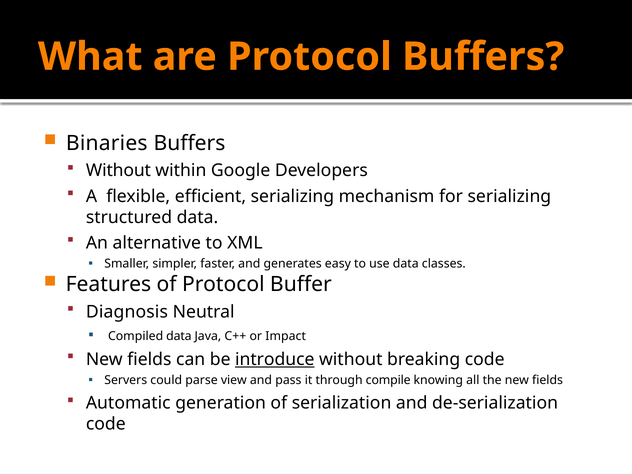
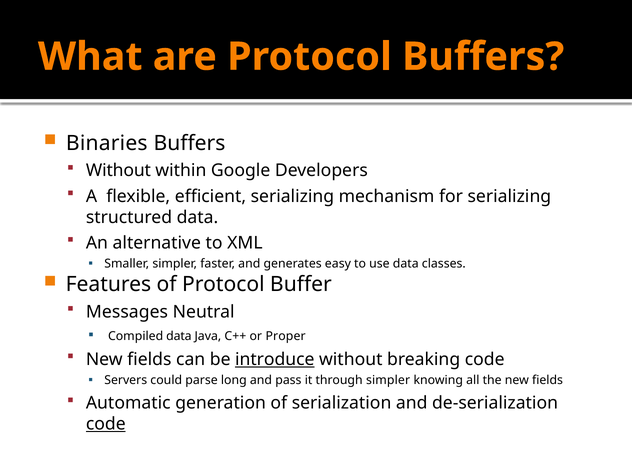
Diagnosis: Diagnosis -> Messages
Impact: Impact -> Proper
view: view -> long
through compile: compile -> simpler
code at (106, 424) underline: none -> present
